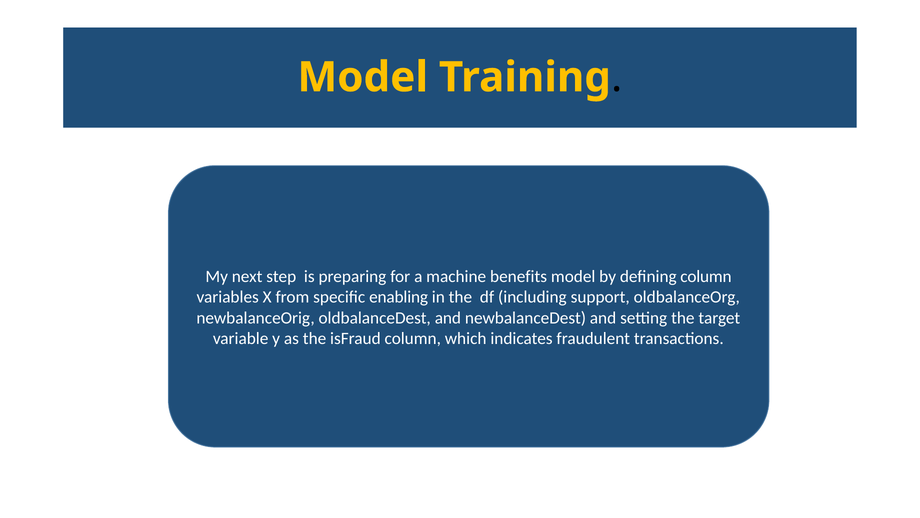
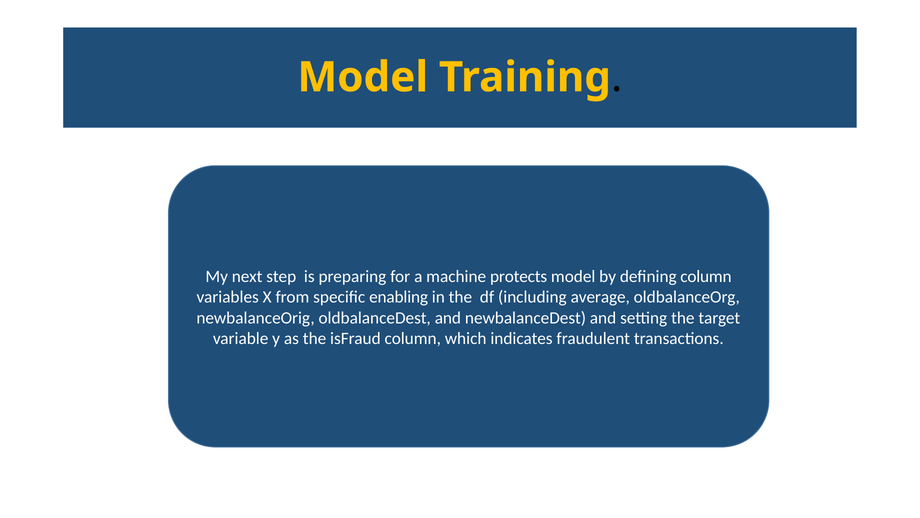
benefits: benefits -> protects
support: support -> average
